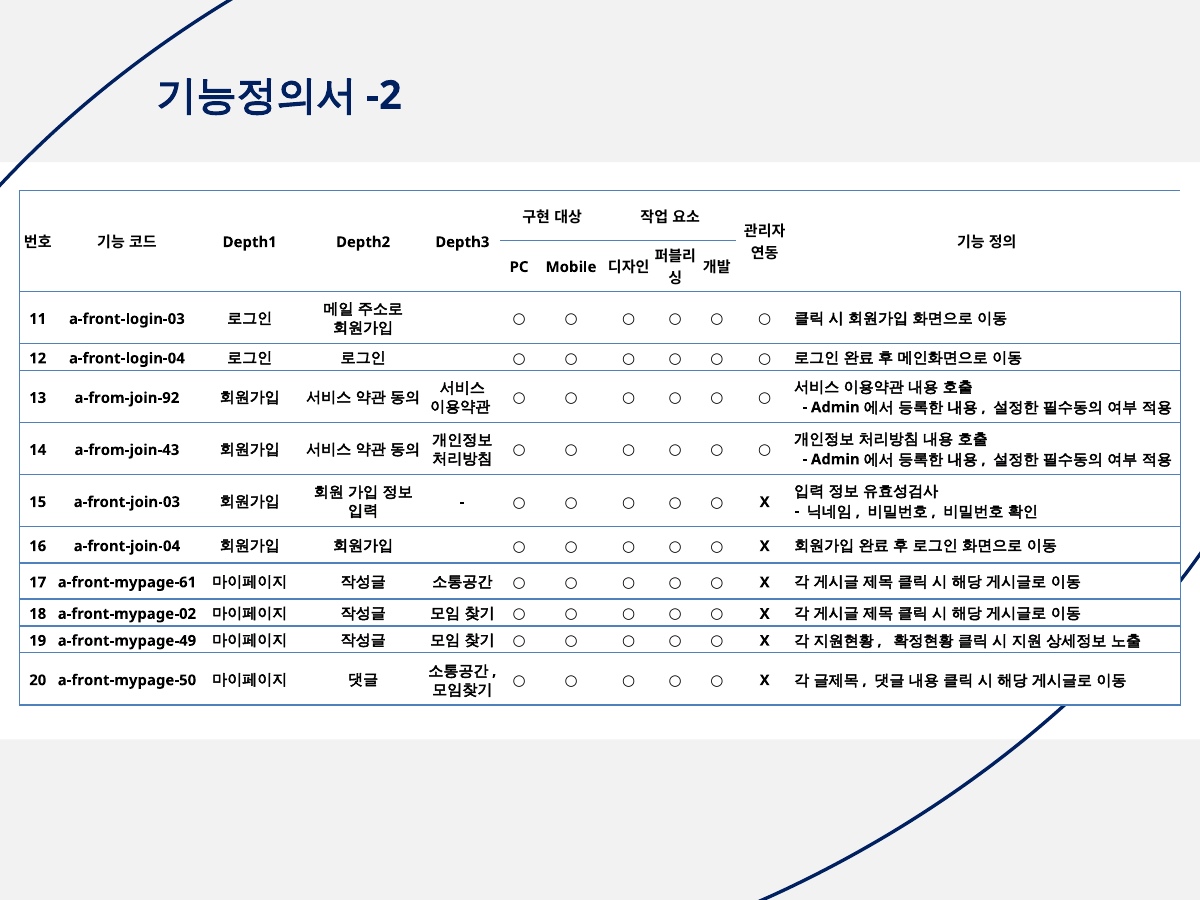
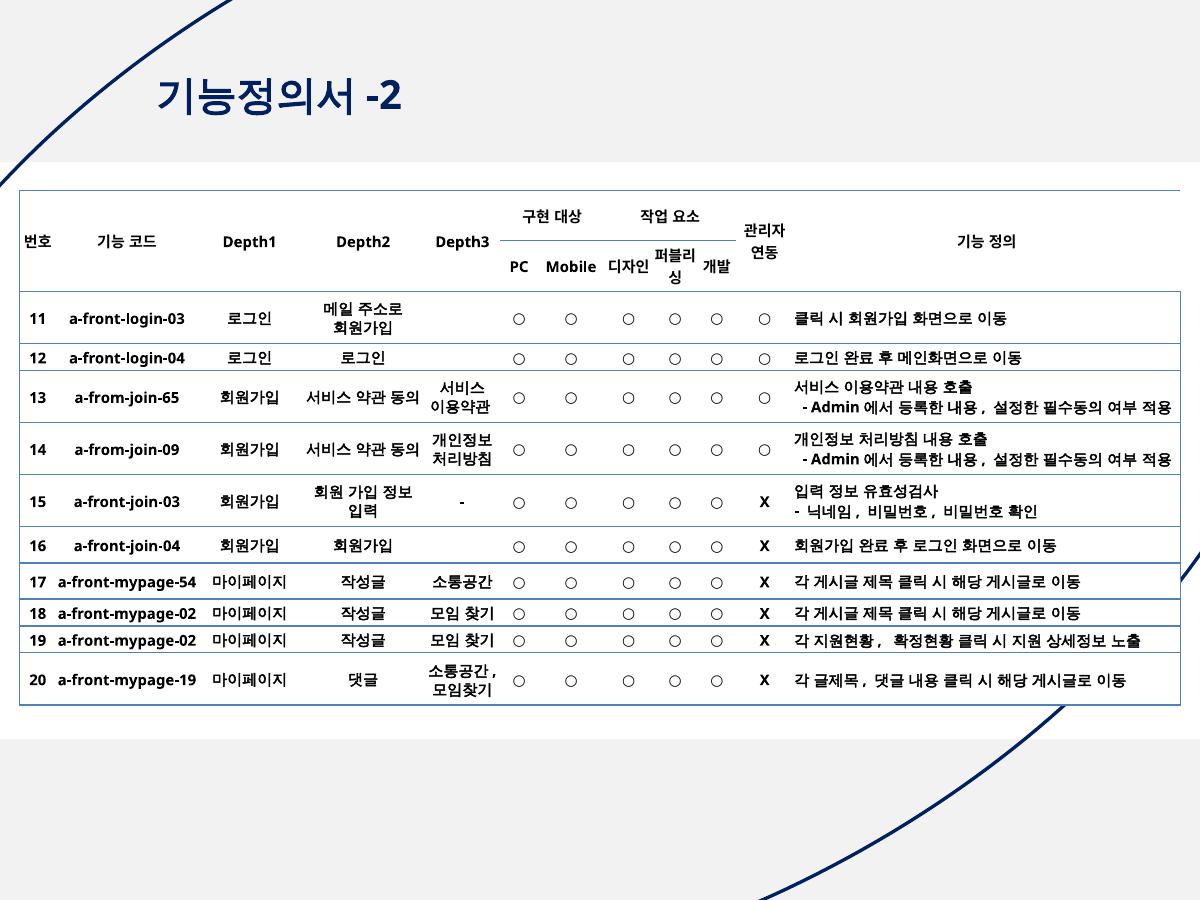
a-from-join-92: a-from-join-92 -> a-from-join-65
a-from-join-43: a-from-join-43 -> a-from-join-09
a-front-mypage-61: a-front-mypage-61 -> a-front-mypage-54
19 a-front-mypage-49: a-front-mypage-49 -> a-front-mypage-02
a-front-mypage-50: a-front-mypage-50 -> a-front-mypage-19
